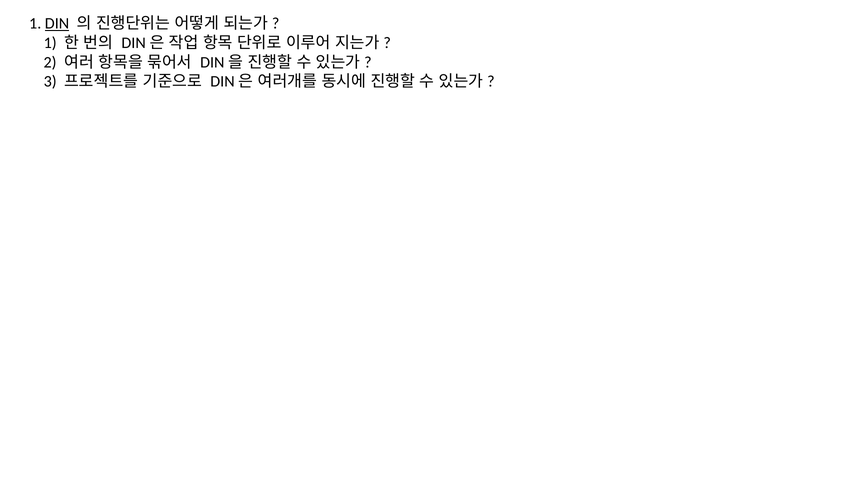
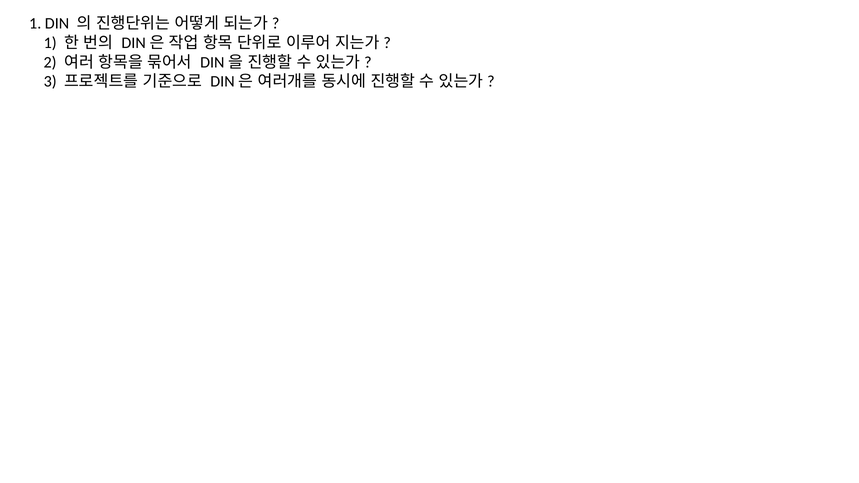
DIN underline: present -> none
